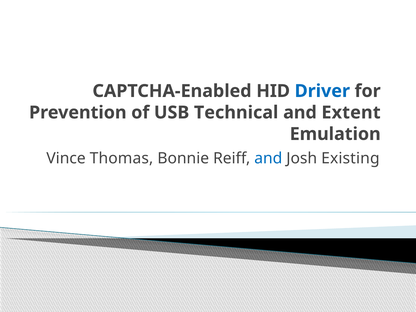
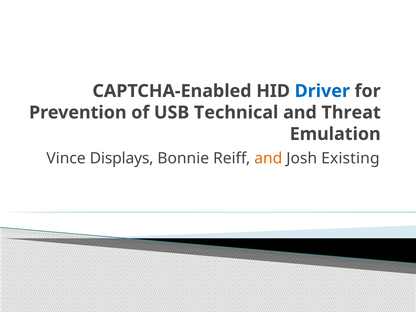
Extent: Extent -> Threat
Thomas: Thomas -> Displays
and at (268, 158) colour: blue -> orange
